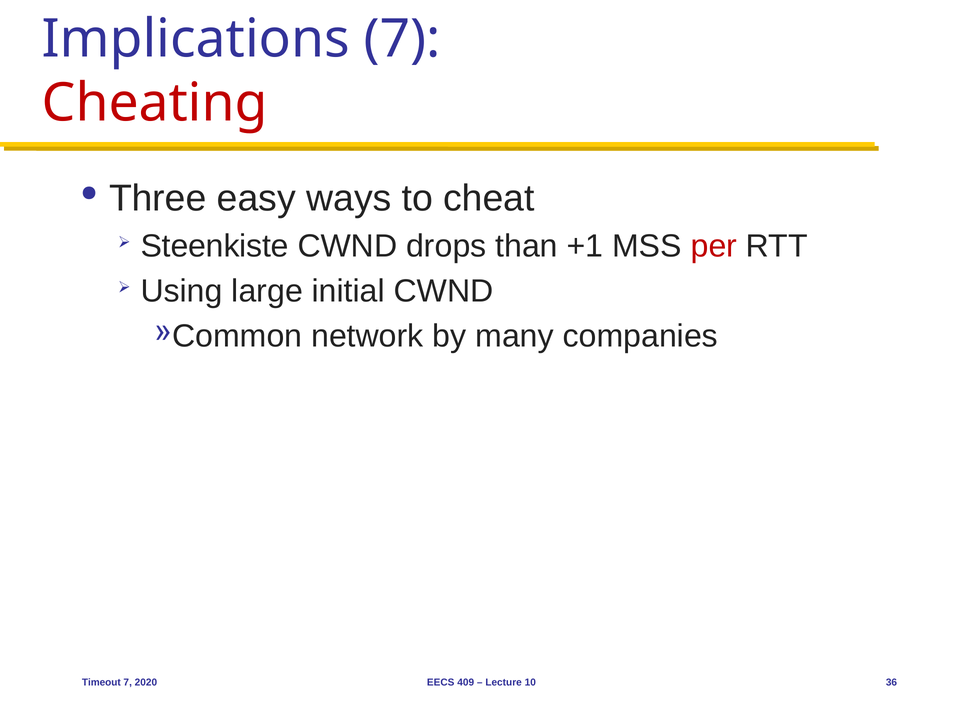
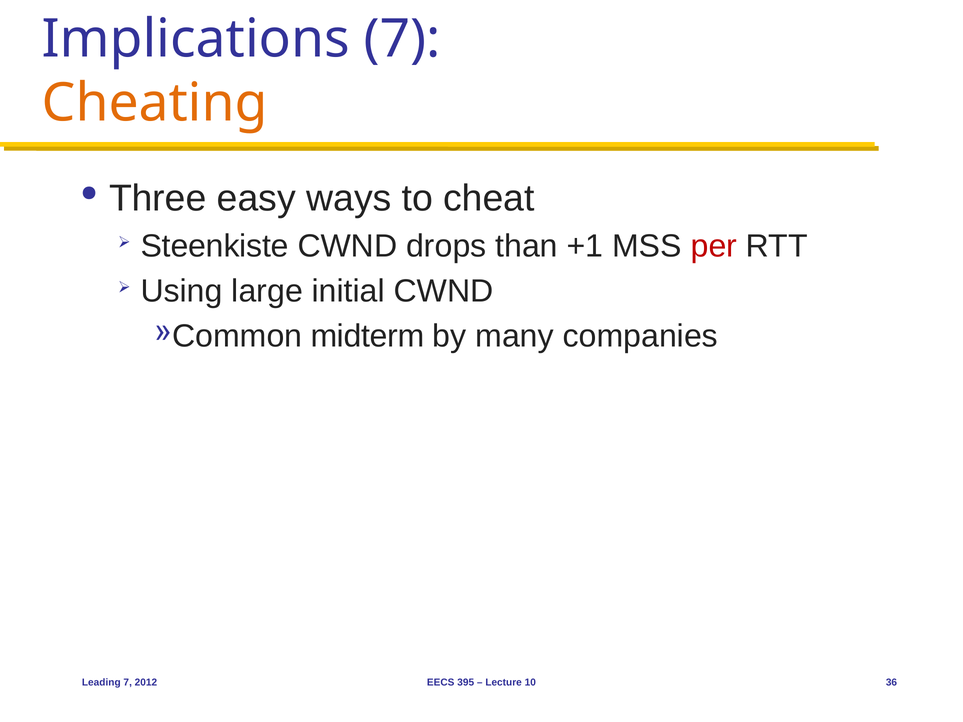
Cheating colour: red -> orange
network: network -> midterm
Timeout: Timeout -> Leading
2020: 2020 -> 2012
409: 409 -> 395
